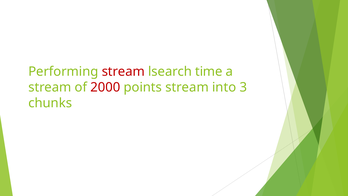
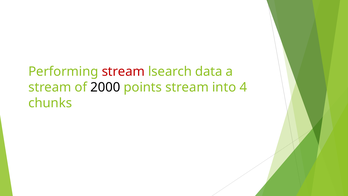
time: time -> data
2000 colour: red -> black
3: 3 -> 4
